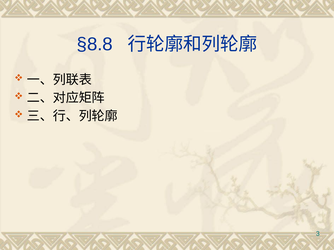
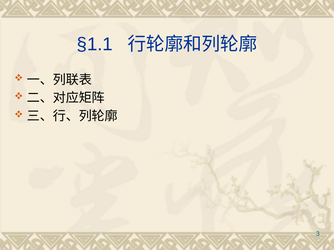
§8.8: §8.8 -> §1.1
